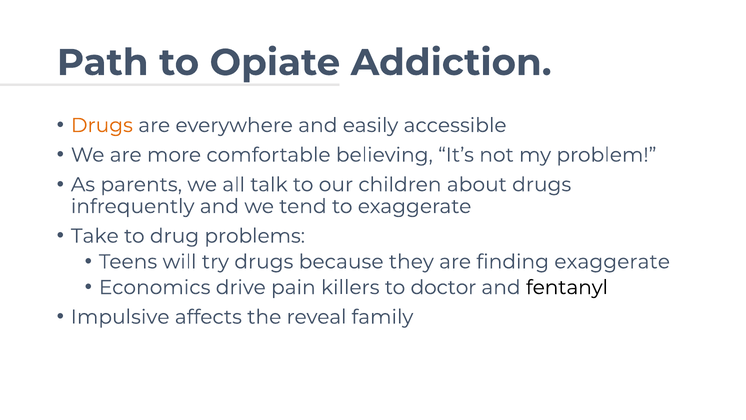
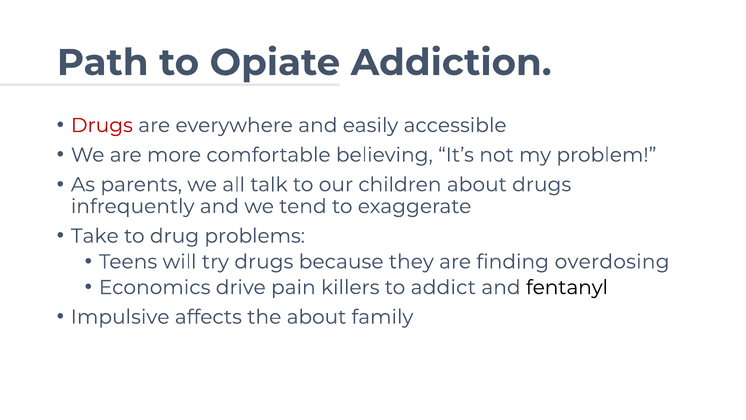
Drugs at (102, 125) colour: orange -> red
finding exaggerate: exaggerate -> overdosing
doctor: doctor -> addict
the reveal: reveal -> about
